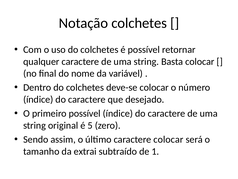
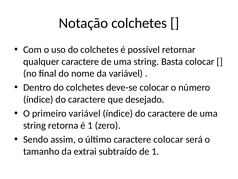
primeiro possível: possível -> variável
original: original -> retorna
é 5: 5 -> 1
